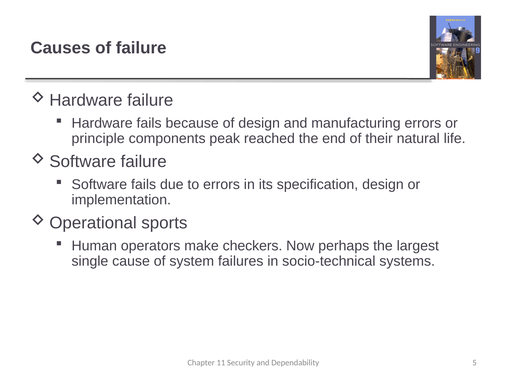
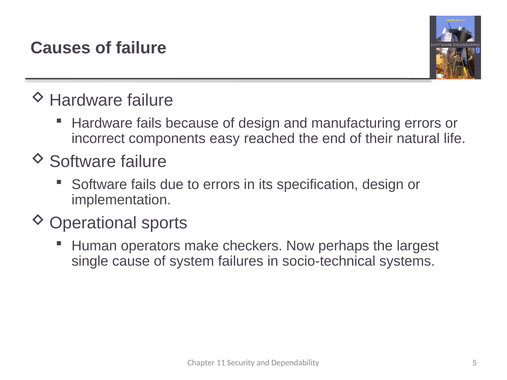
principle: principle -> incorrect
peak: peak -> easy
